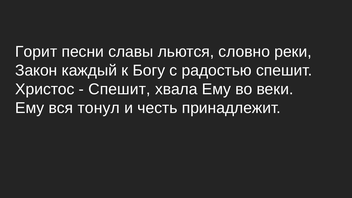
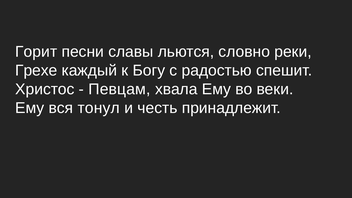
Закон: Закон -> Грехе
Спешит at (119, 89): Спешит -> Певцам
